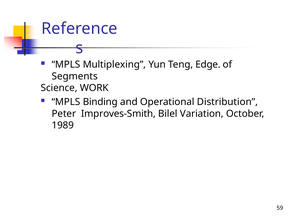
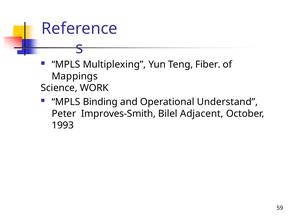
Edge: Edge -> Fiber
Segments: Segments -> Mappings
Distribution: Distribution -> Understand
Variation: Variation -> Adjacent
1989: 1989 -> 1993
